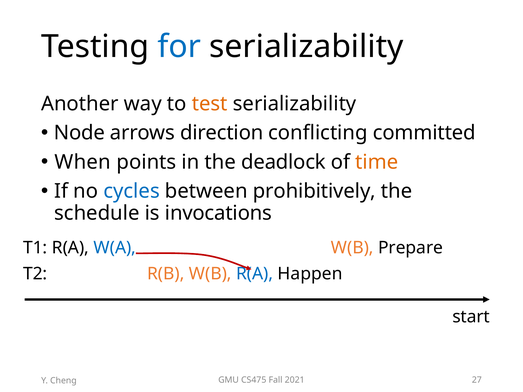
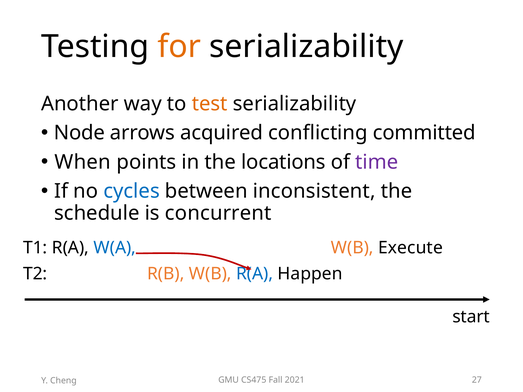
for colour: blue -> orange
direction: direction -> acquired
deadlock: deadlock -> locations
time colour: orange -> purple
prohibitively: prohibitively -> inconsistent
invocations: invocations -> concurrent
Prepare: Prepare -> Execute
